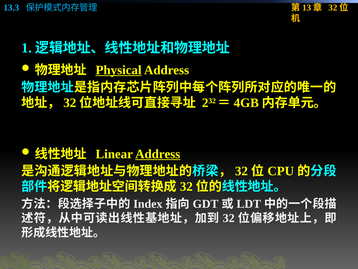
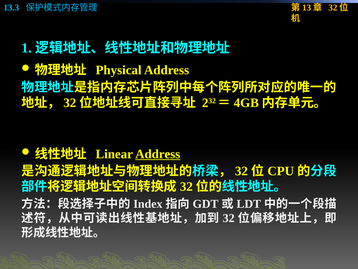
Physical underline: present -> none
